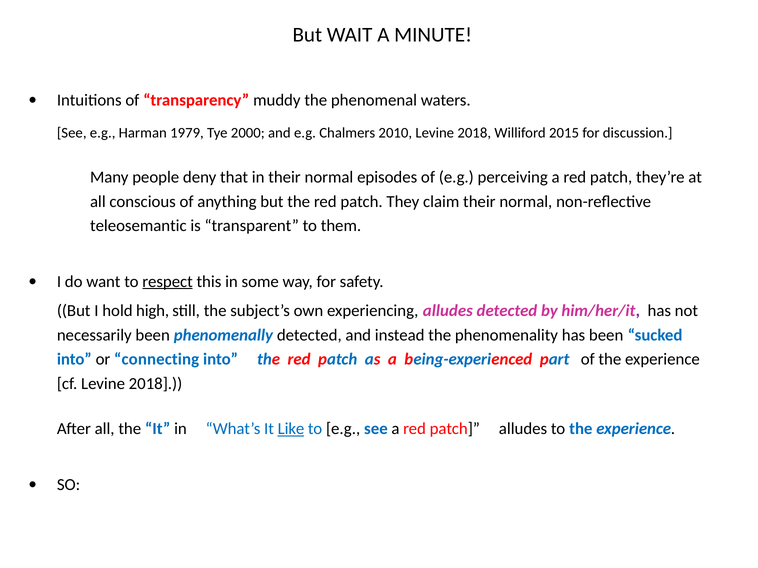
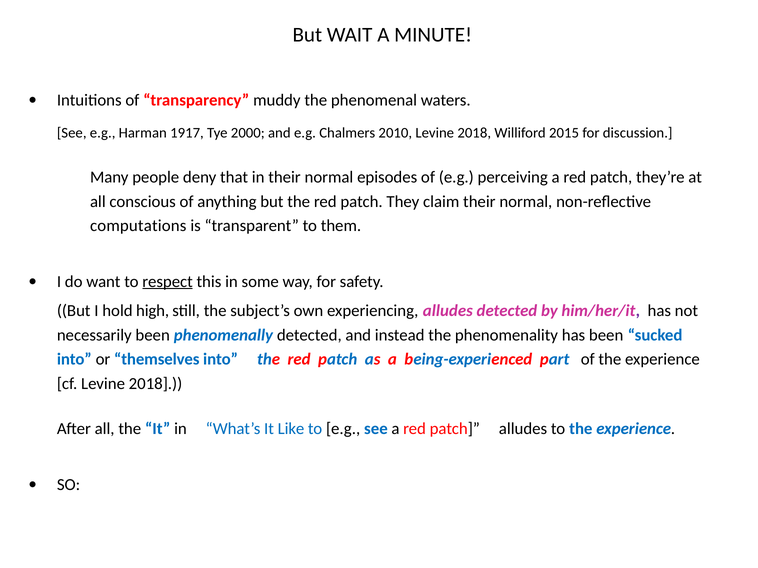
1979: 1979 -> 1917
teleosemantic: teleosemantic -> computations
connecting: connecting -> themselves
Like underline: present -> none
